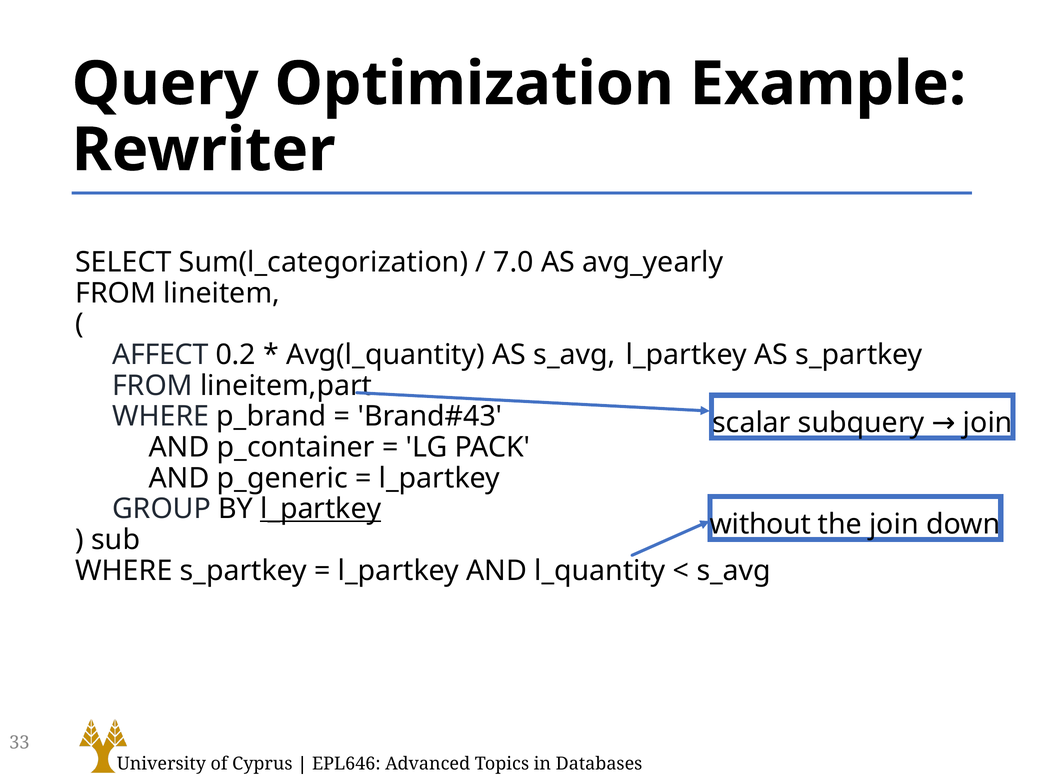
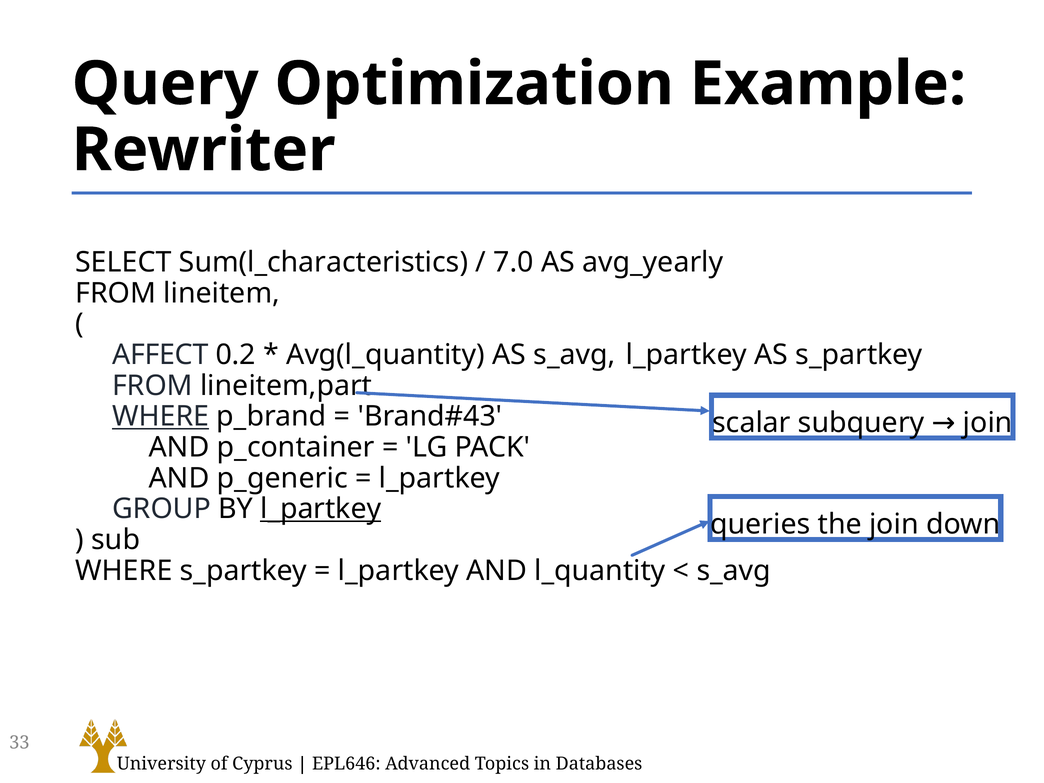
Sum(l_categorization: Sum(l_categorization -> Sum(l_characteristics
WHERE at (161, 416) underline: none -> present
without: without -> queries
